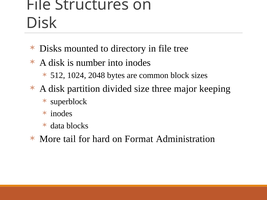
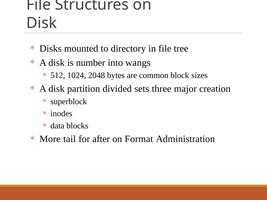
into inodes: inodes -> wangs
size: size -> sets
keeping: keeping -> creation
hard: hard -> after
